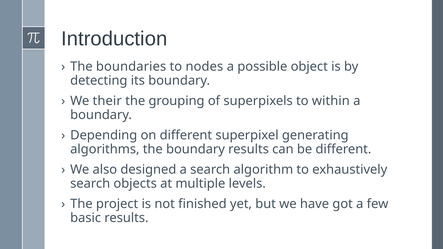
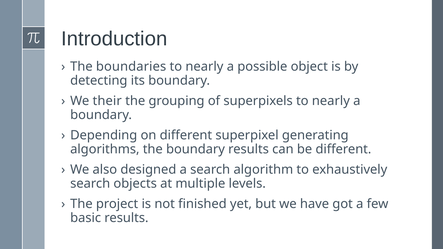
nodes at (204, 67): nodes -> nearly
superpixels to within: within -> nearly
